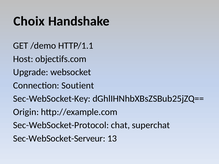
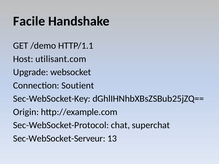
Choix: Choix -> Facile
objectifs.com: objectifs.com -> utilisant.com
